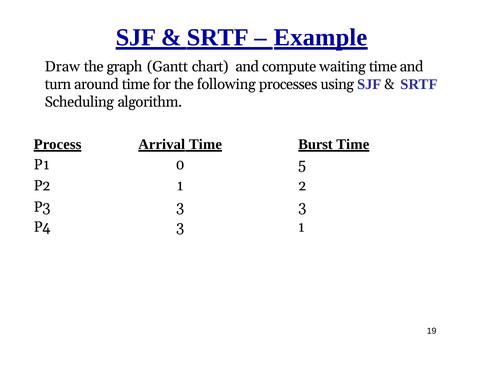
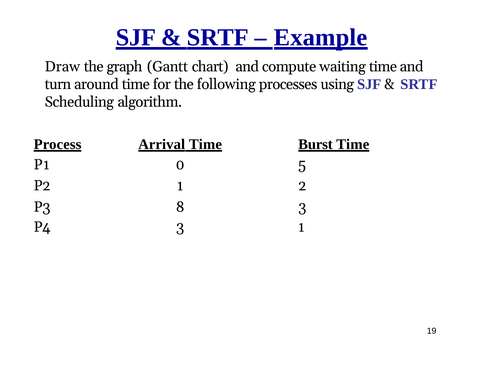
P3 3: 3 -> 8
